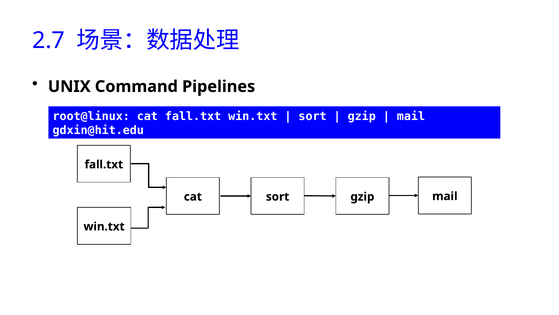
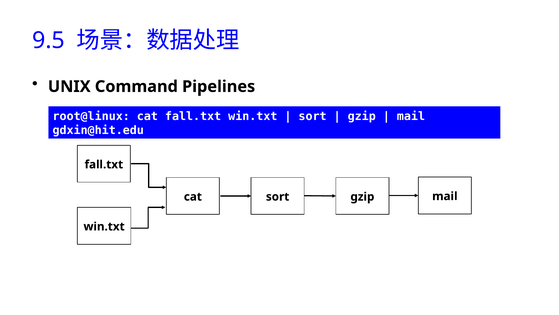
2.7: 2.7 -> 9.5
